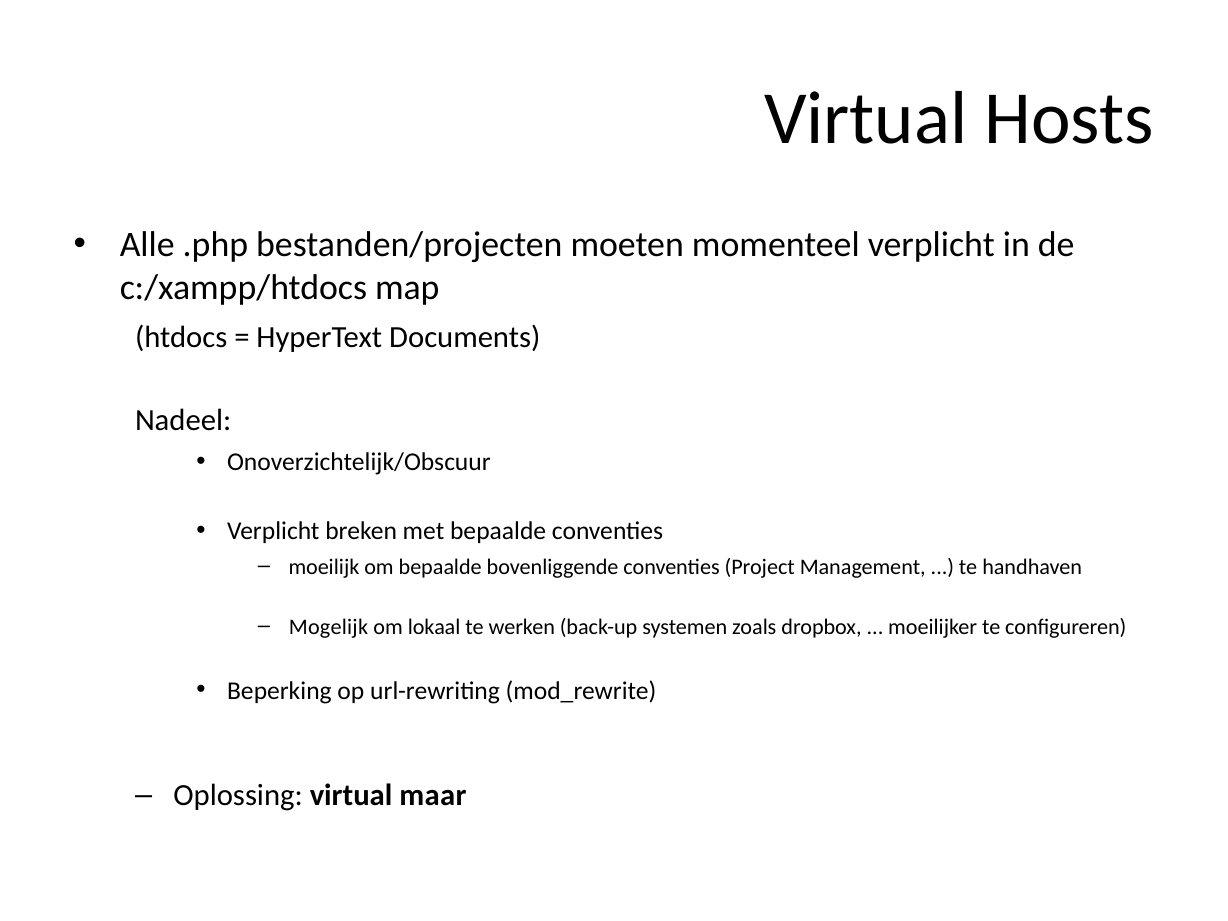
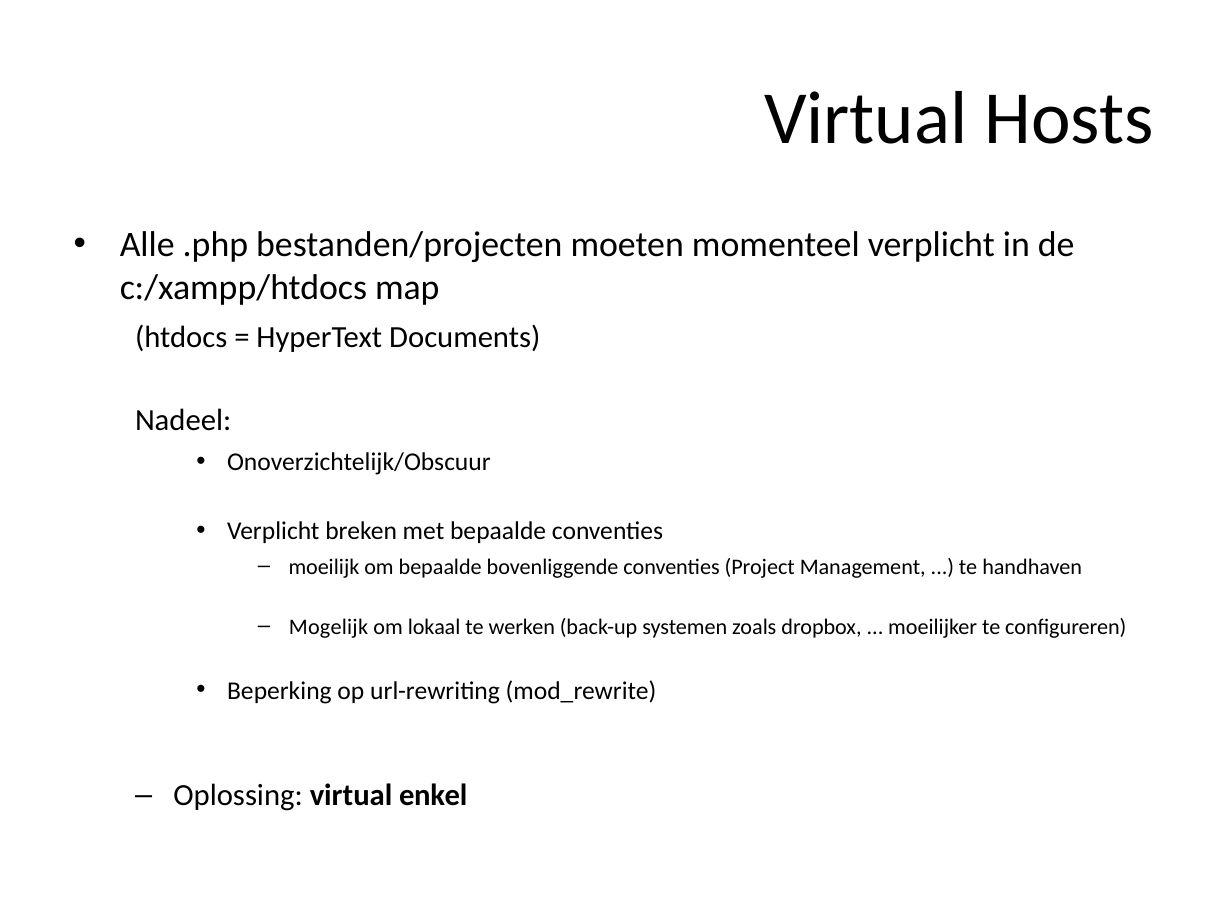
maar: maar -> enkel
